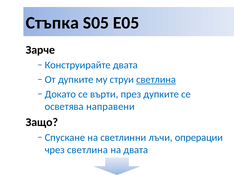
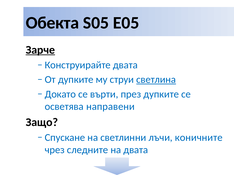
Стъпка: Стъпка -> Обекта
Зарче underline: none -> present
опрерации: опрерации -> коничните
чрез светлина: светлина -> следните
